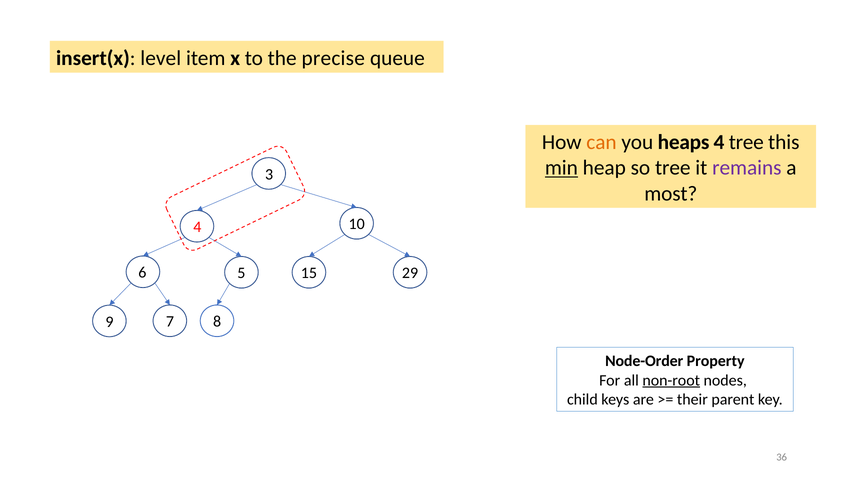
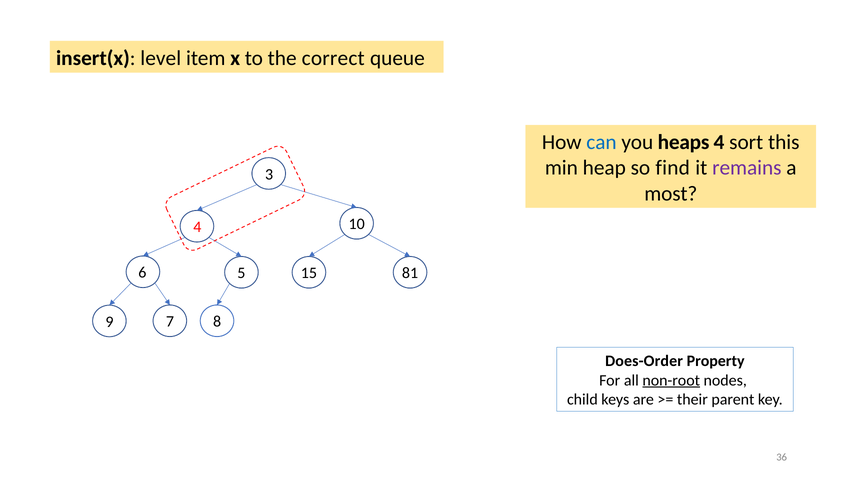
precise: precise -> correct
can colour: orange -> blue
4 tree: tree -> sort
min underline: present -> none
so tree: tree -> find
29: 29 -> 81
Node-Order: Node-Order -> Does-Order
